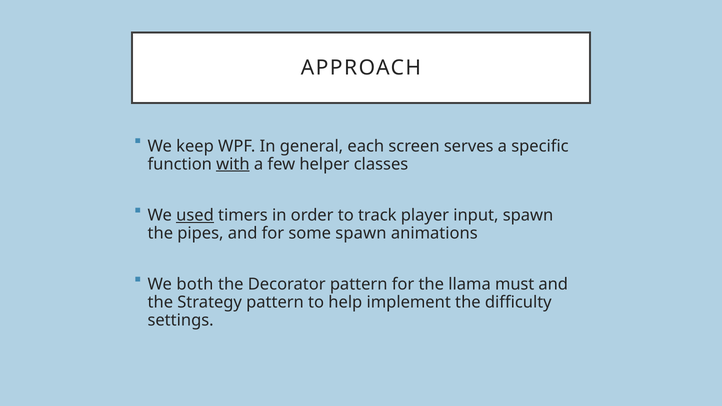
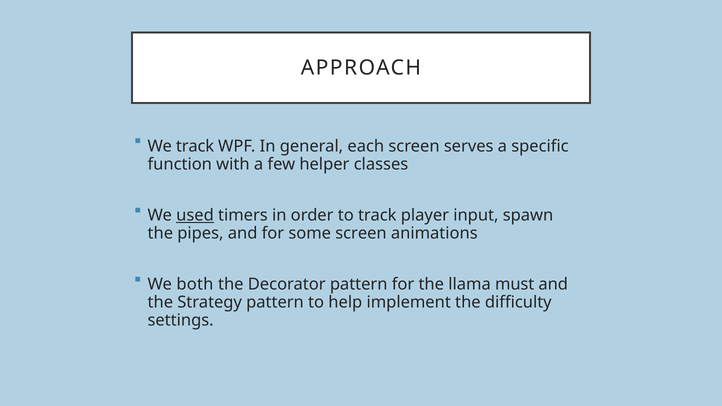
We keep: keep -> track
with underline: present -> none
some spawn: spawn -> screen
